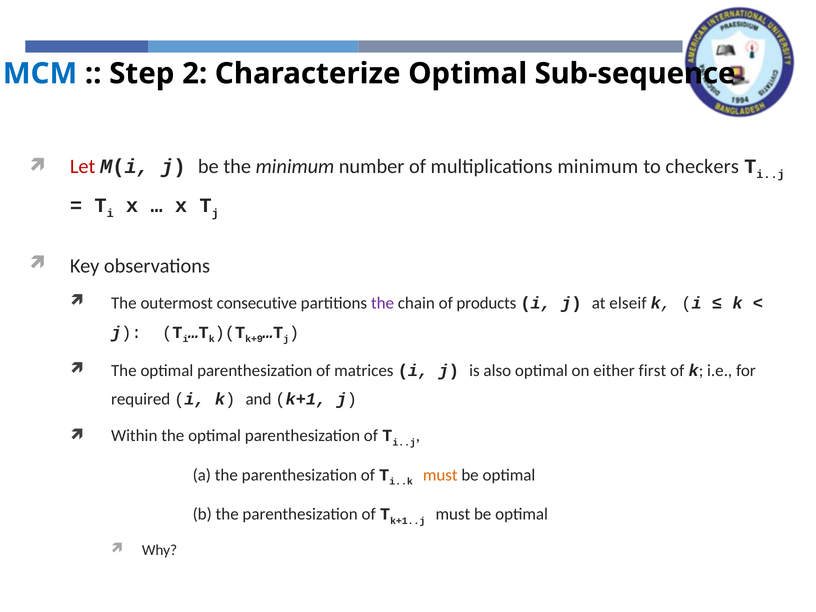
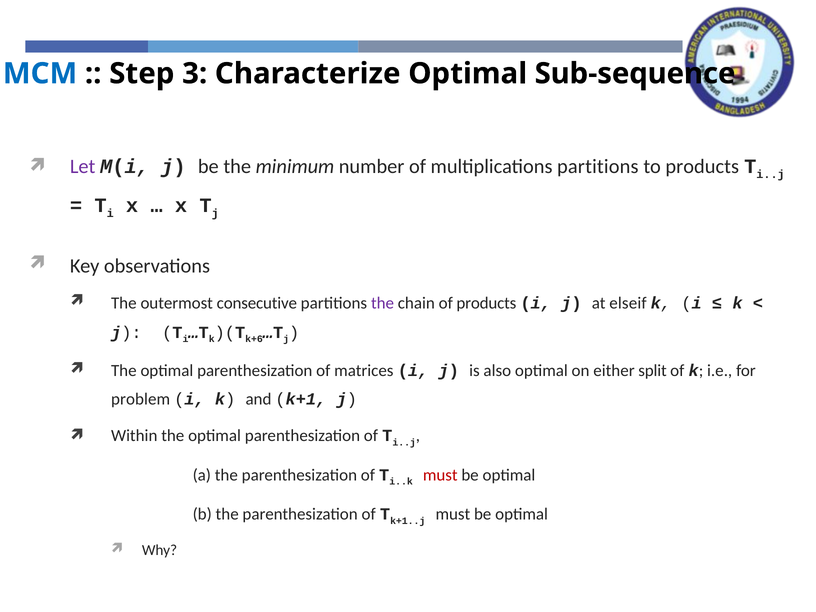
2: 2 -> 3
Let colour: red -> purple
multiplications minimum: minimum -> partitions
to checkers: checkers -> products
k+9: k+9 -> k+6
first: first -> split
required: required -> problem
must at (440, 475) colour: orange -> red
